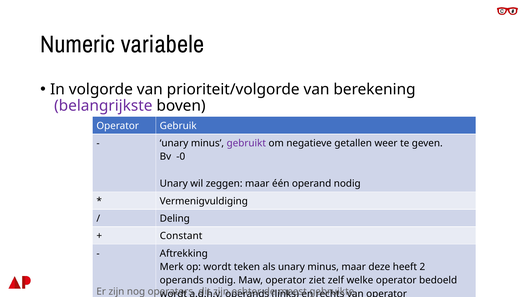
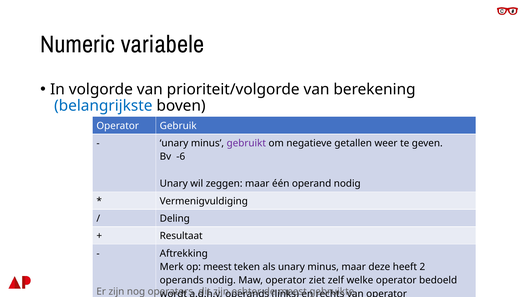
belangrijkste colour: purple -> blue
-0: -0 -> -6
Constant: Constant -> Resultaat
op wordt: wordt -> meest
